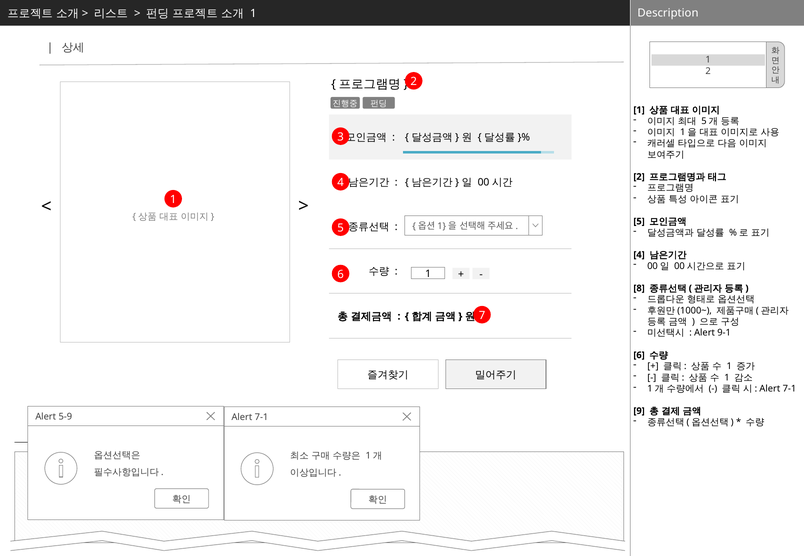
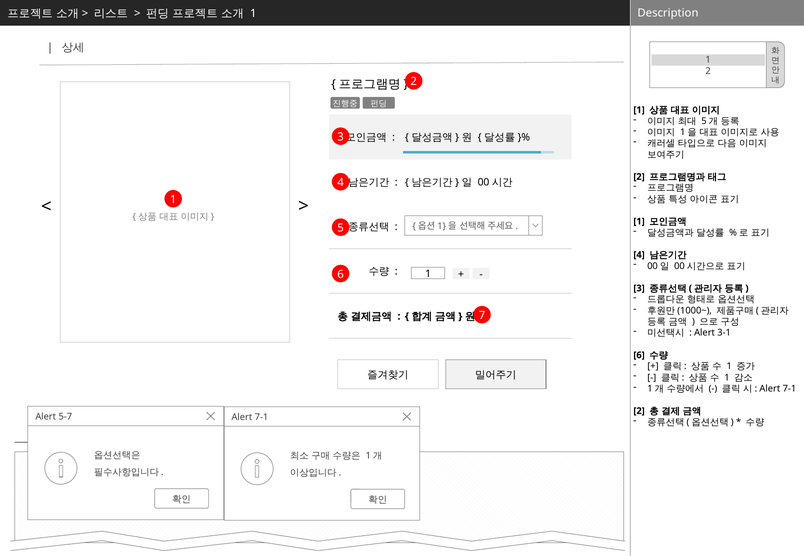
5 at (639, 222): 5 -> 1
8 at (639, 289): 8 -> 3
9-1: 9-1 -> 3-1
9 at (639, 411): 9 -> 2
5-9: 5-9 -> 5-7
